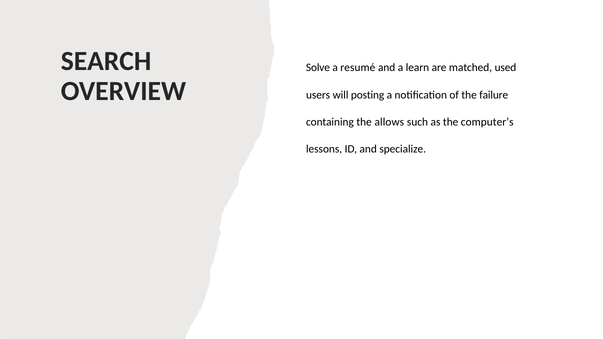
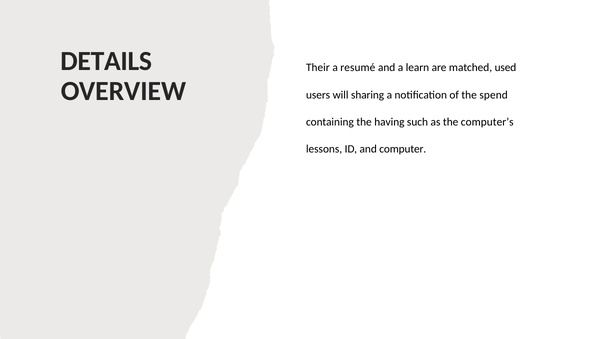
SEARCH: SEARCH -> DETAILS
Solve: Solve -> Their
posting: posting -> sharing
failure: failure -> spend
allows: allows -> having
specialize: specialize -> computer
